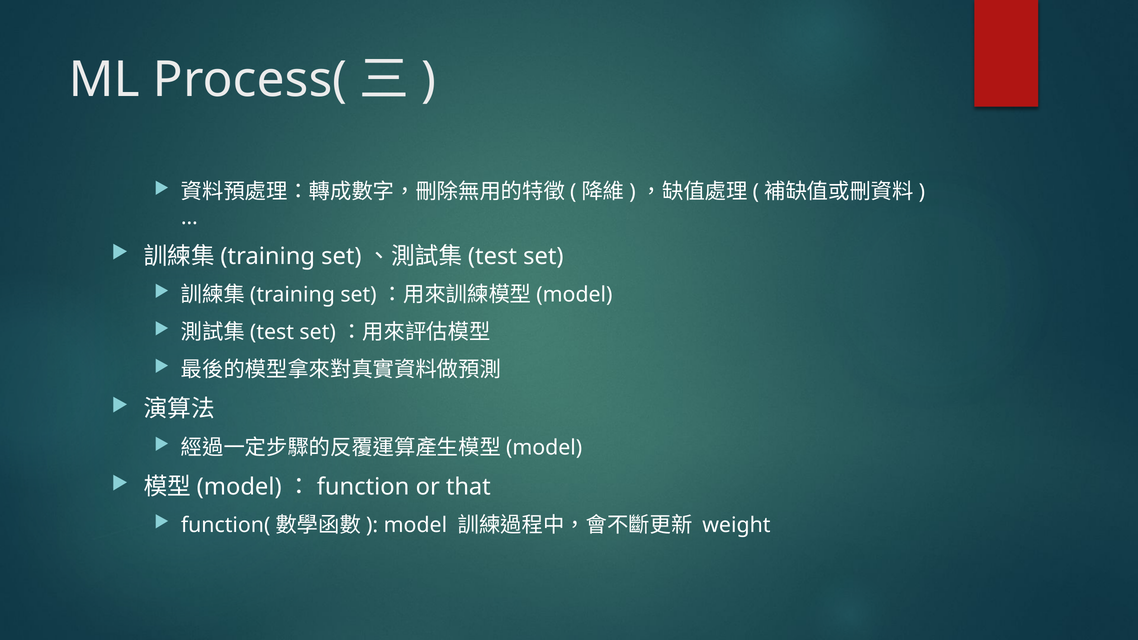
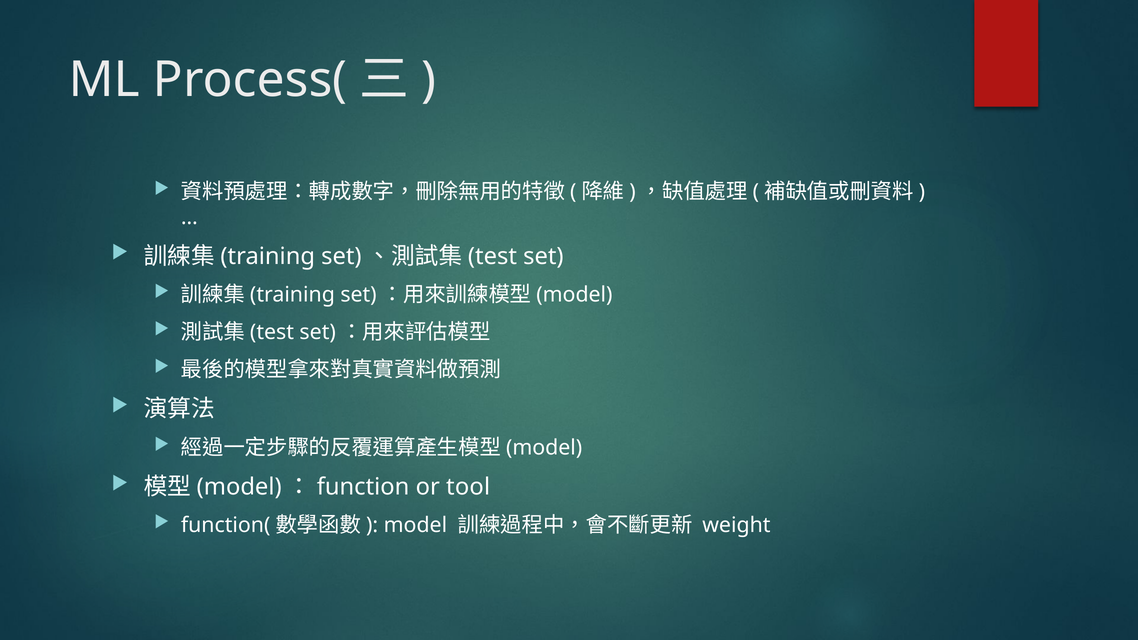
that: that -> tool
